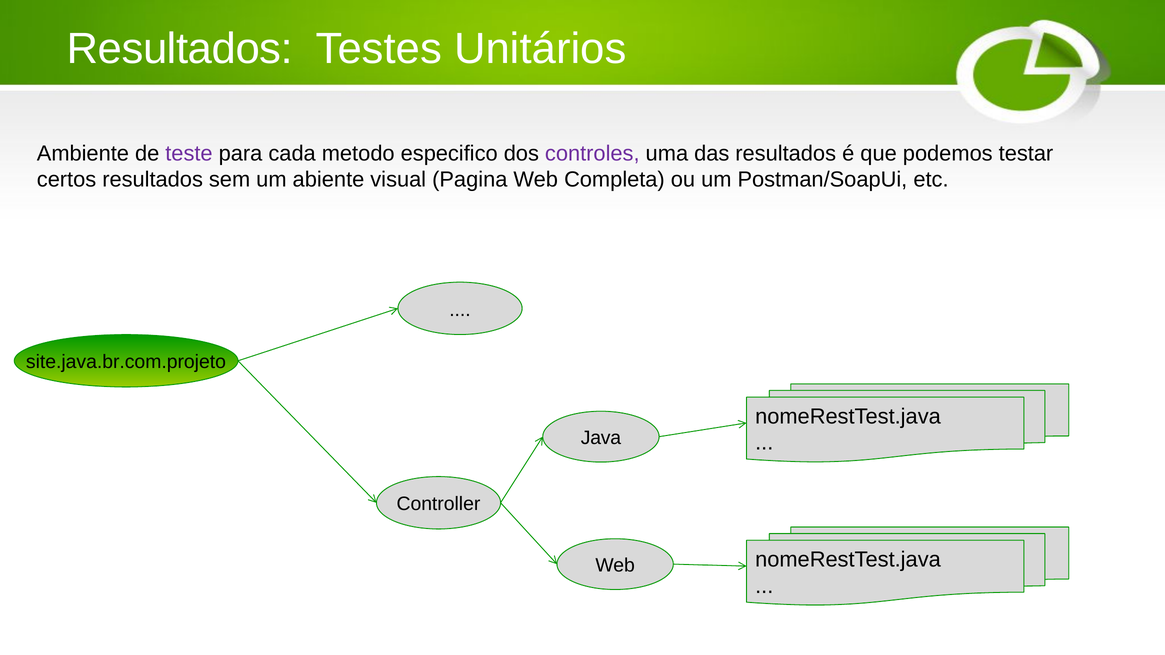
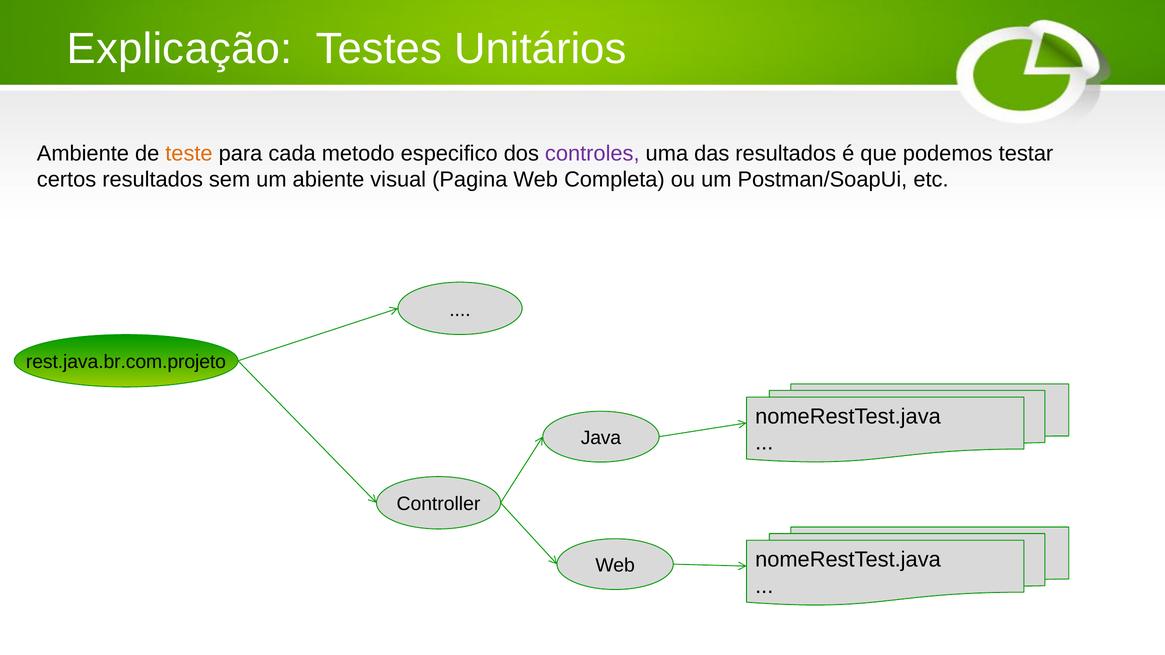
Resultados at (180, 49): Resultados -> Explicação
teste colour: purple -> orange
site.java.br.com.projeto: site.java.br.com.projeto -> rest.java.br.com.projeto
